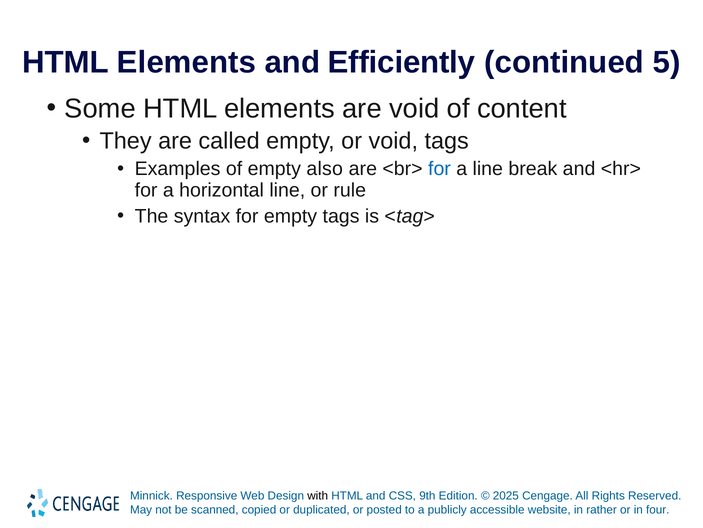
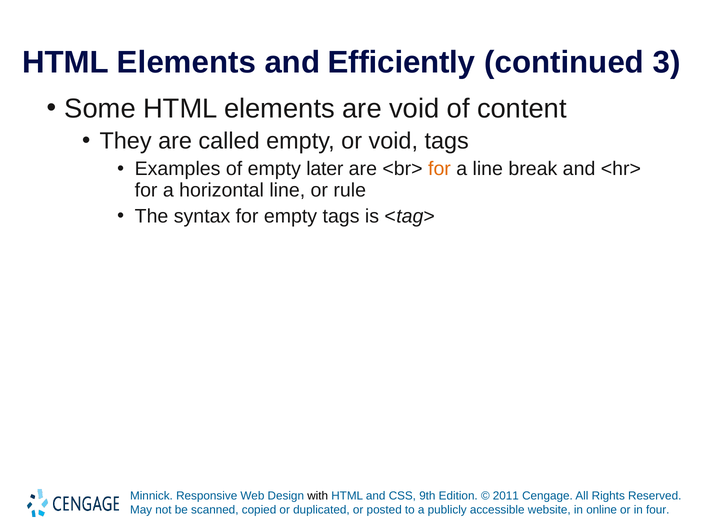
5: 5 -> 3
also: also -> later
for at (439, 169) colour: blue -> orange
2025: 2025 -> 2011
rather: rather -> online
